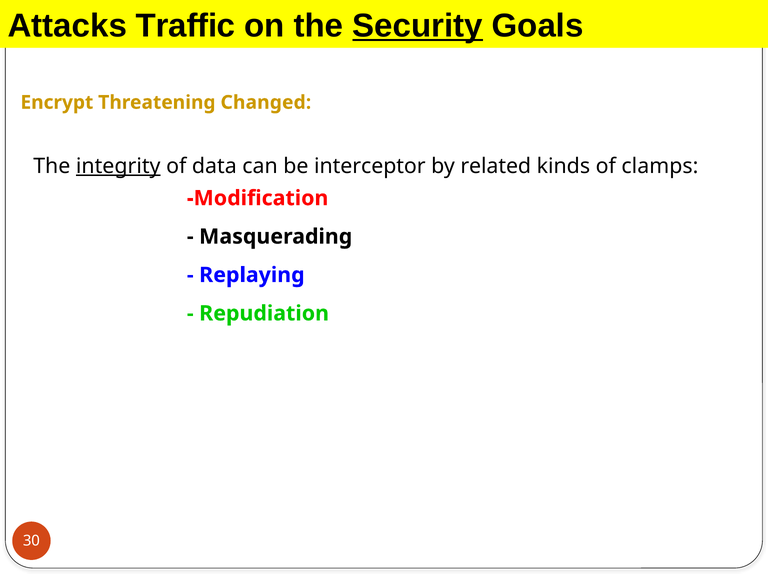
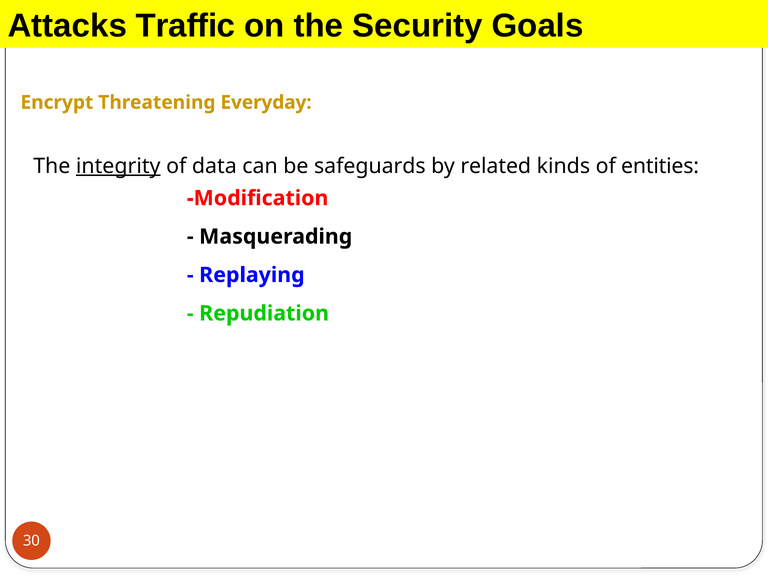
Security underline: present -> none
Changed: Changed -> Everyday
interceptor: interceptor -> safeguards
clamps: clamps -> entities
